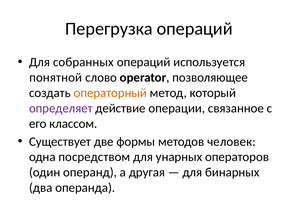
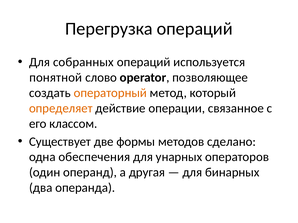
определяет colour: purple -> orange
человек: человек -> сделано
посредством: посредством -> обеспечения
